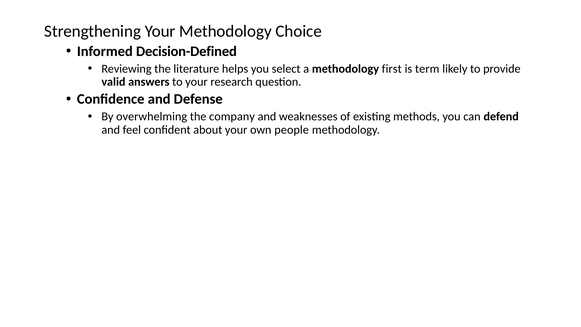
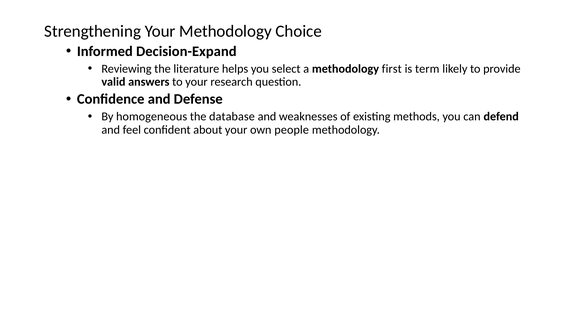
Decision-Defined: Decision-Defined -> Decision-Expand
overwhelming: overwhelming -> homogeneous
company: company -> database
